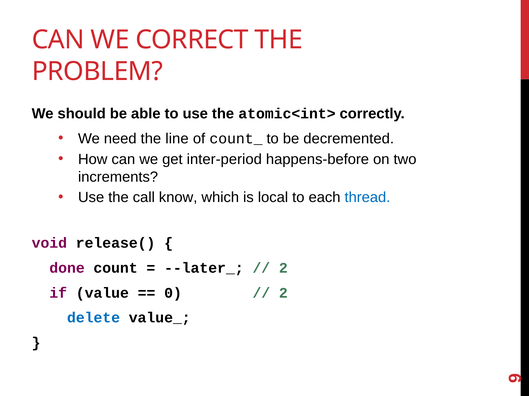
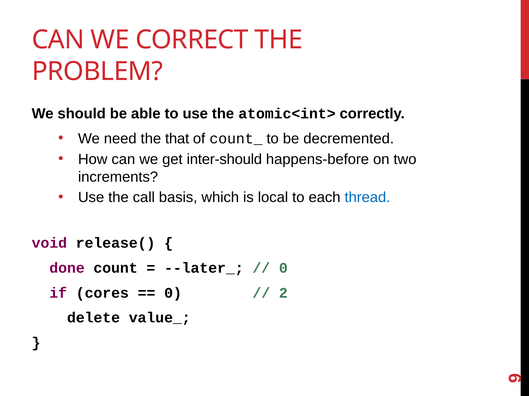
line: line -> that
inter-period: inter-period -> inter-should
know: know -> basis
2 at (283, 268): 2 -> 0
value: value -> cores
delete colour: blue -> black
